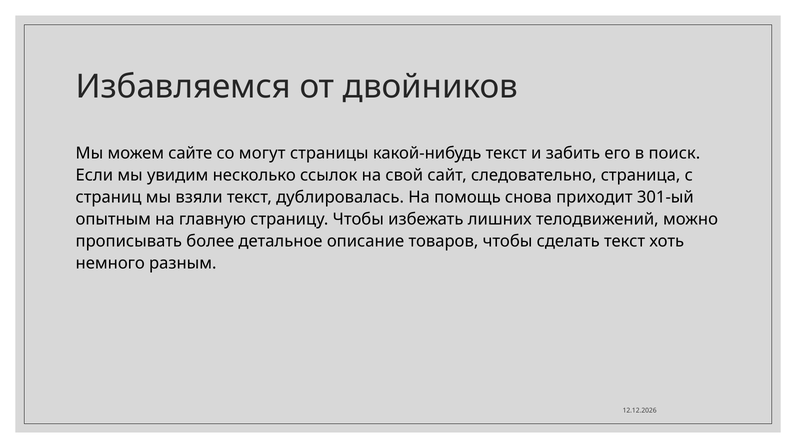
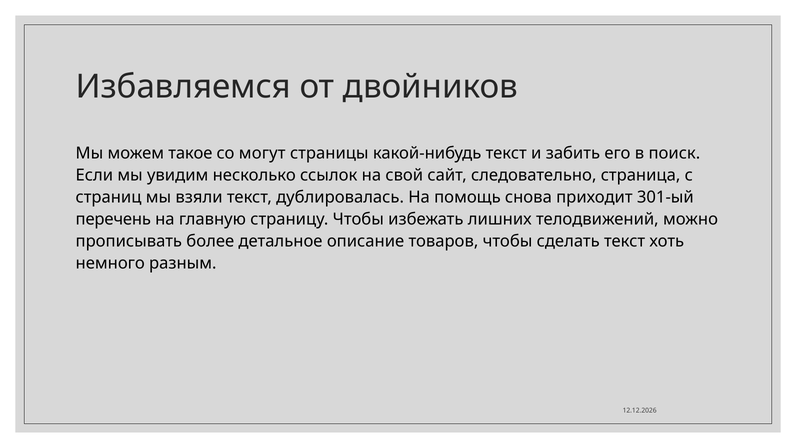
сайте: сайте -> такое
опытным: опытным -> перечень
